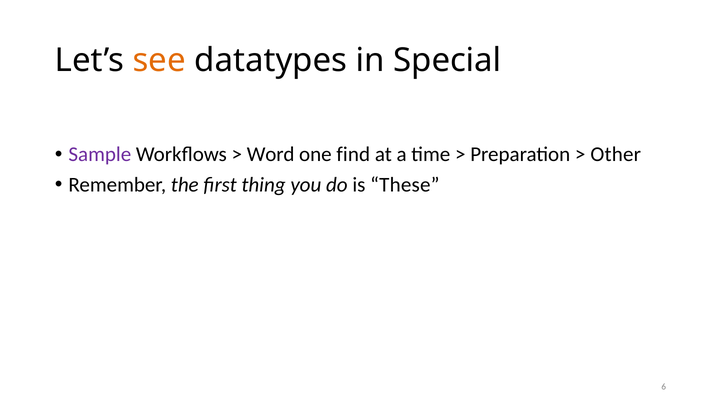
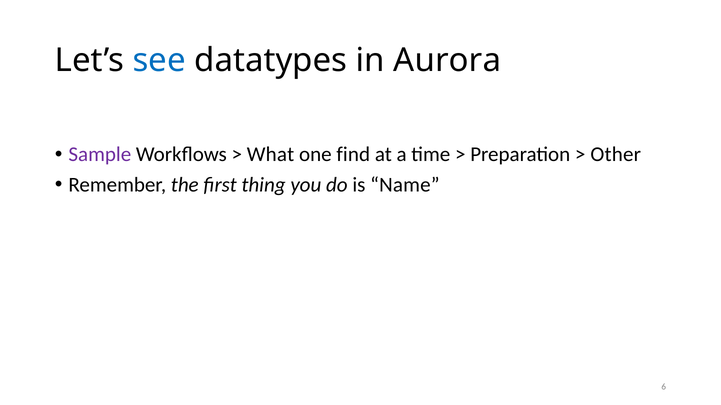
see colour: orange -> blue
Special: Special -> Aurora
Word: Word -> What
These: These -> Name
